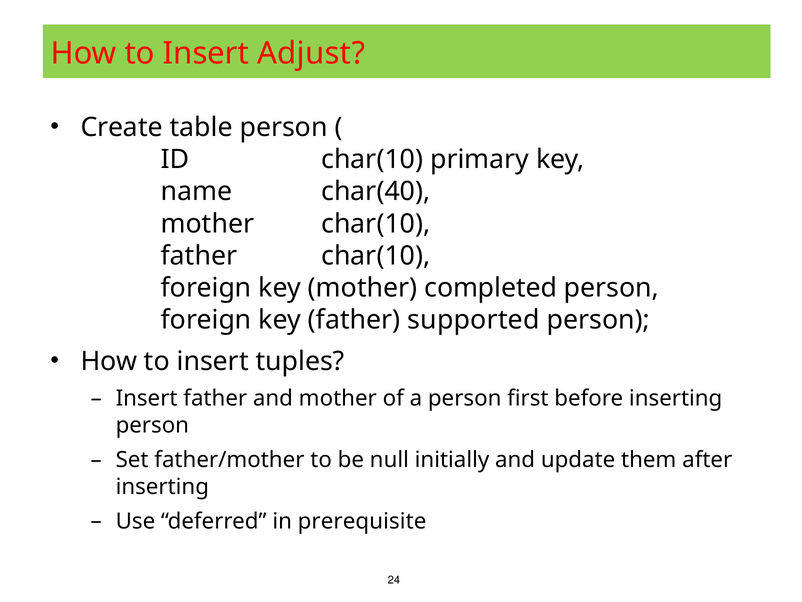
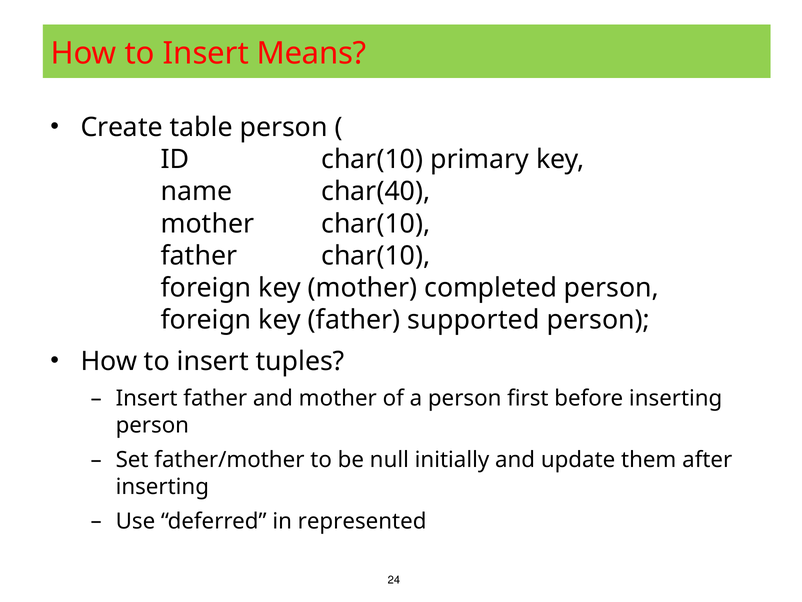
Adjust: Adjust -> Means
prerequisite: prerequisite -> represented
